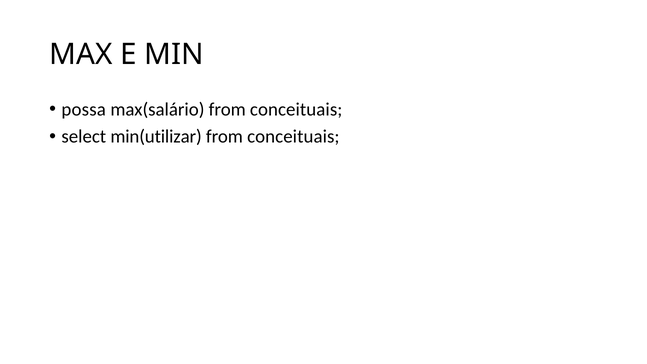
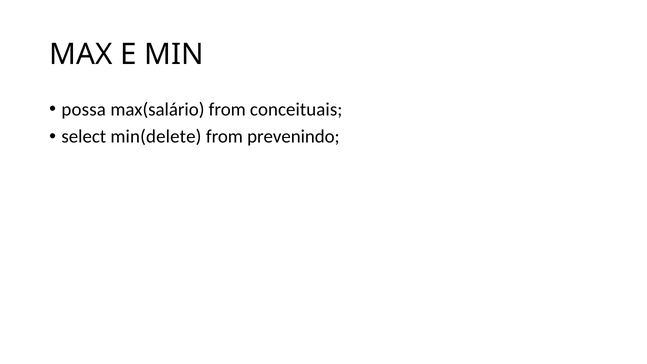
min(utilizar: min(utilizar -> min(delete
conceituais at (293, 137): conceituais -> prevenindo
